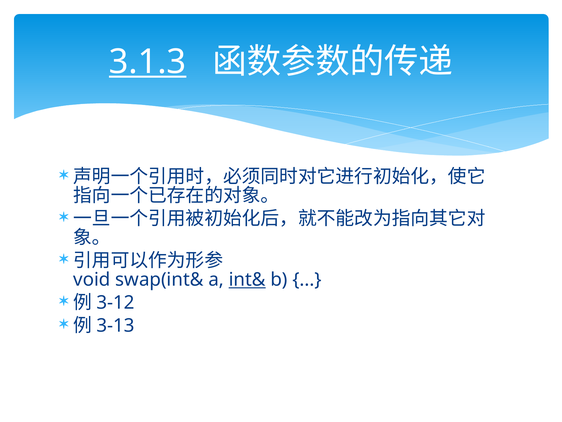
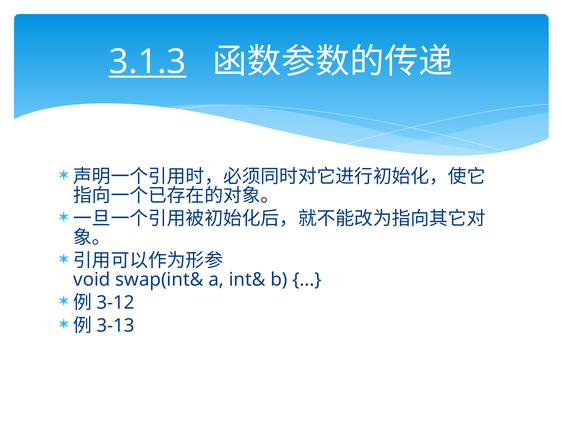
int& underline: present -> none
